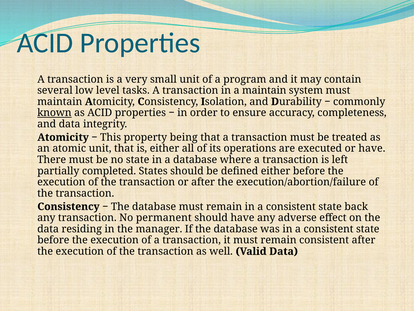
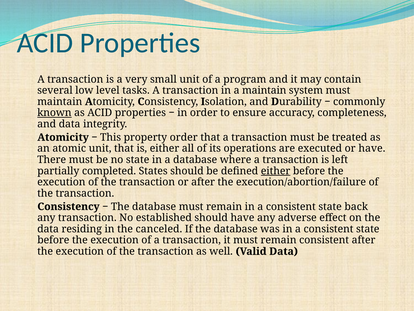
property being: being -> order
either at (276, 171) underline: none -> present
permanent: permanent -> established
manager: manager -> canceled
